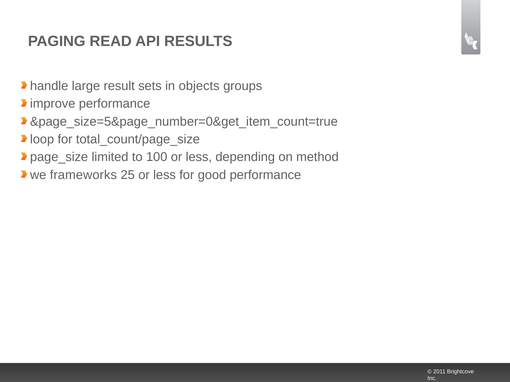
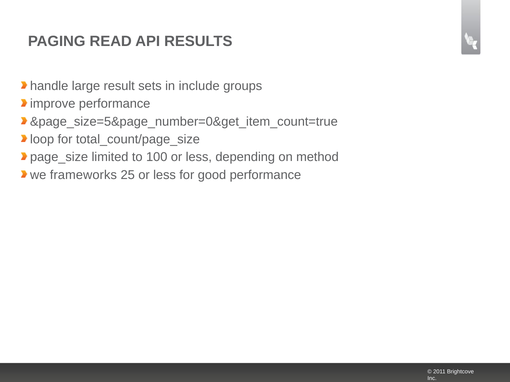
objects: objects -> include
